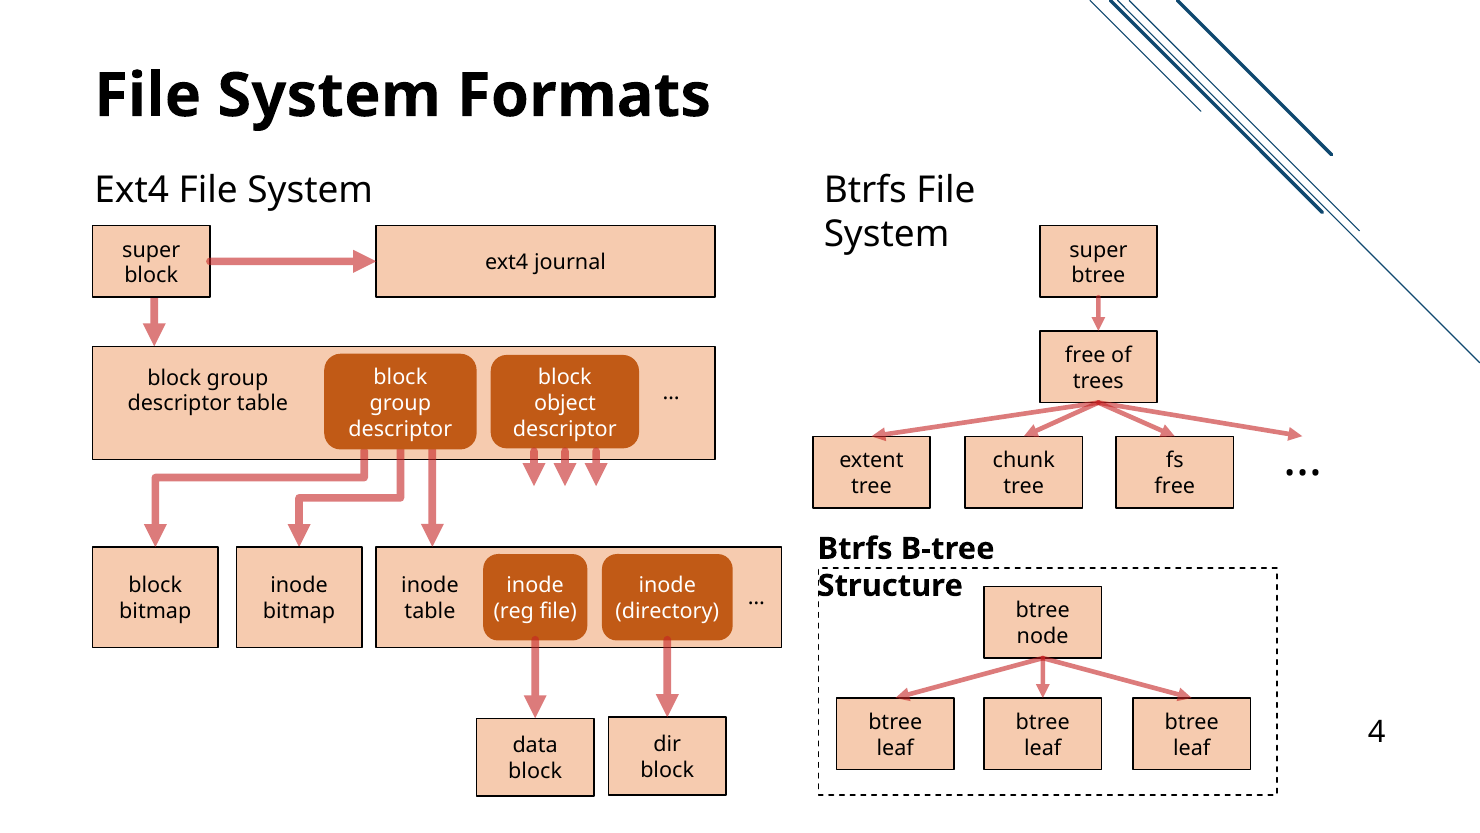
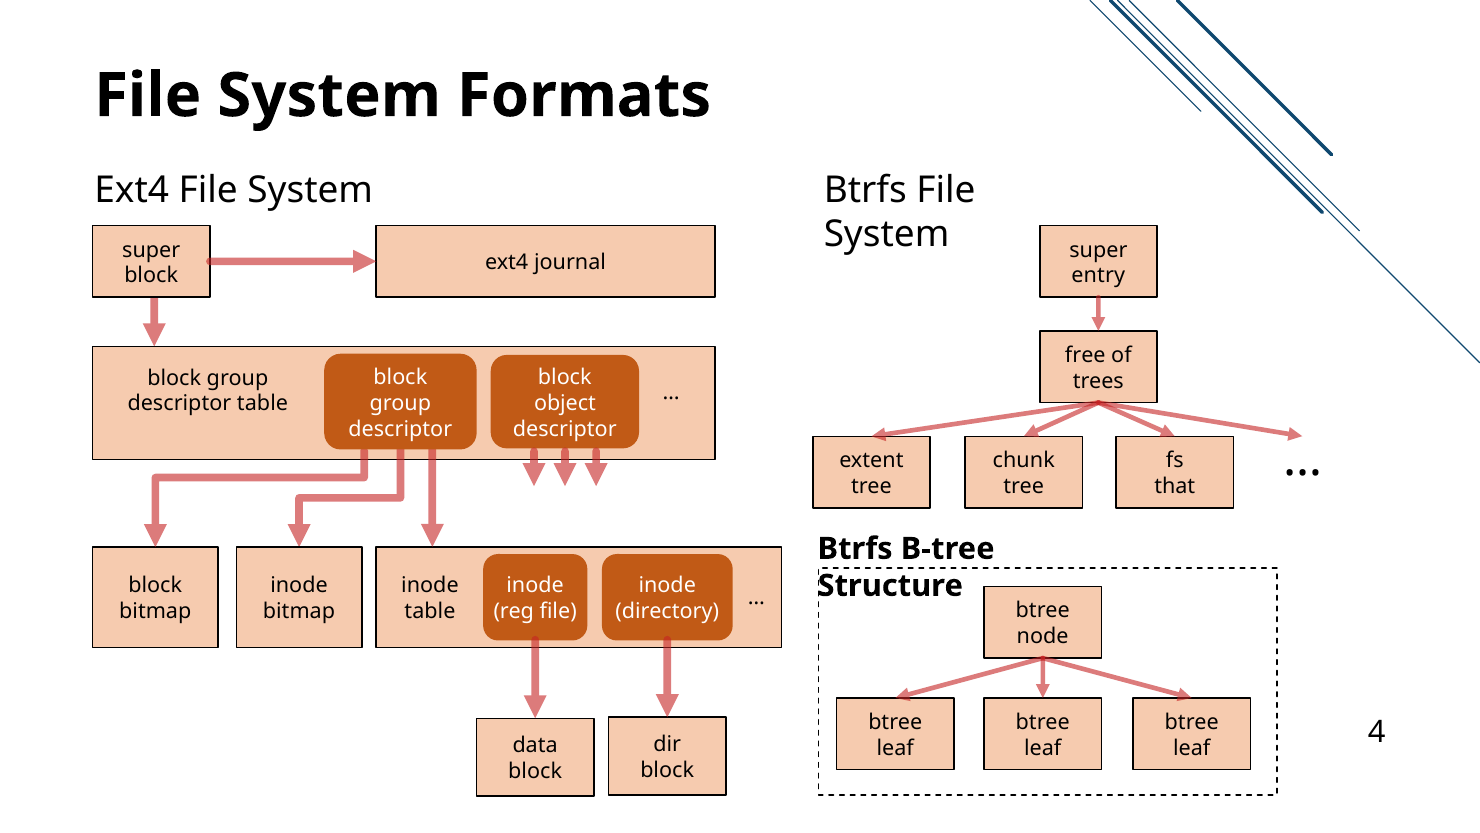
btree at (1098, 276): btree -> entry
free at (1175, 486): free -> that
